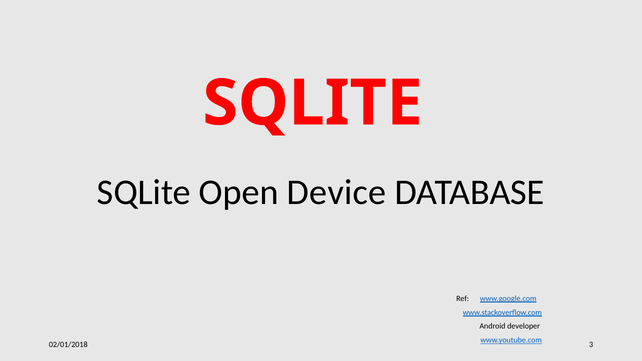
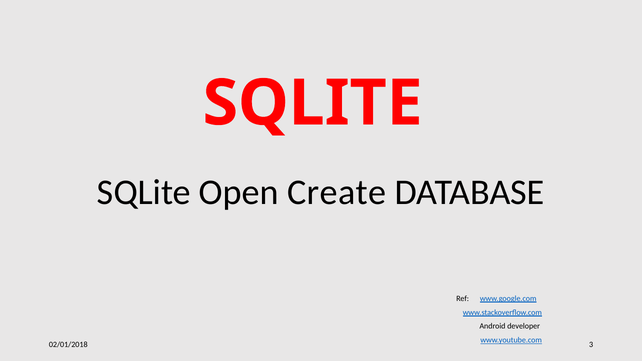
Device: Device -> Create
